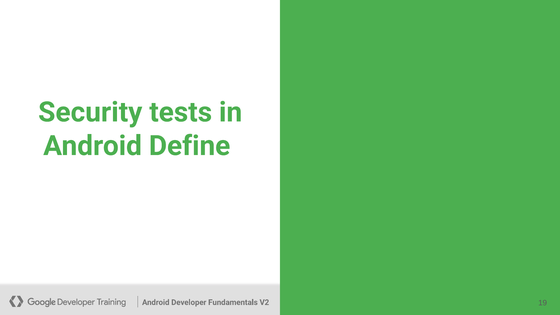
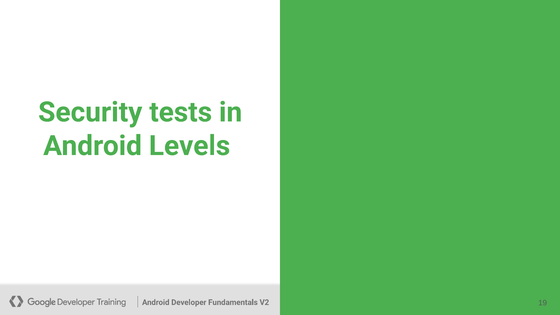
Define: Define -> Levels
